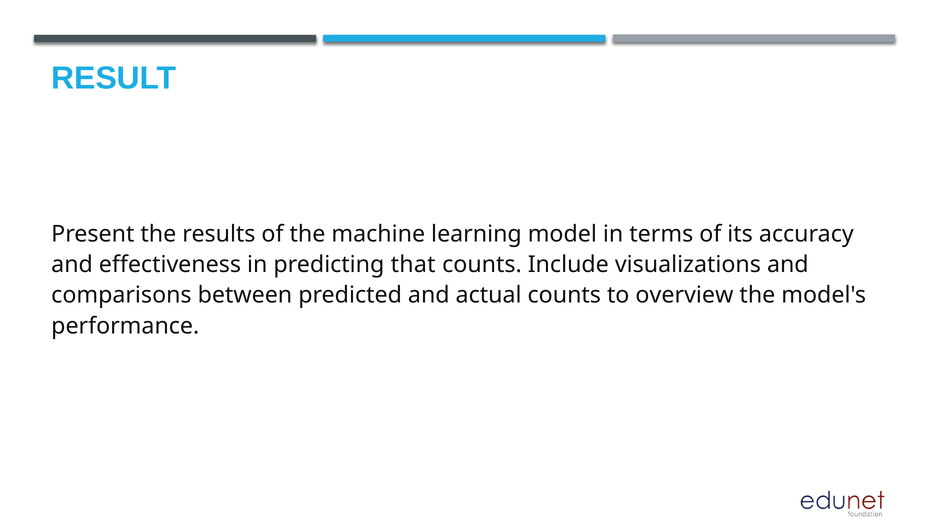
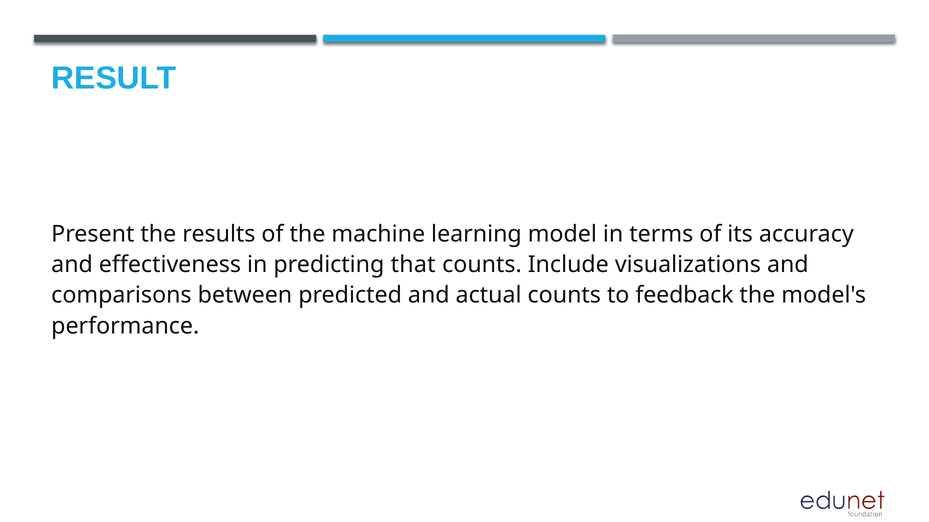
overview: overview -> feedback
